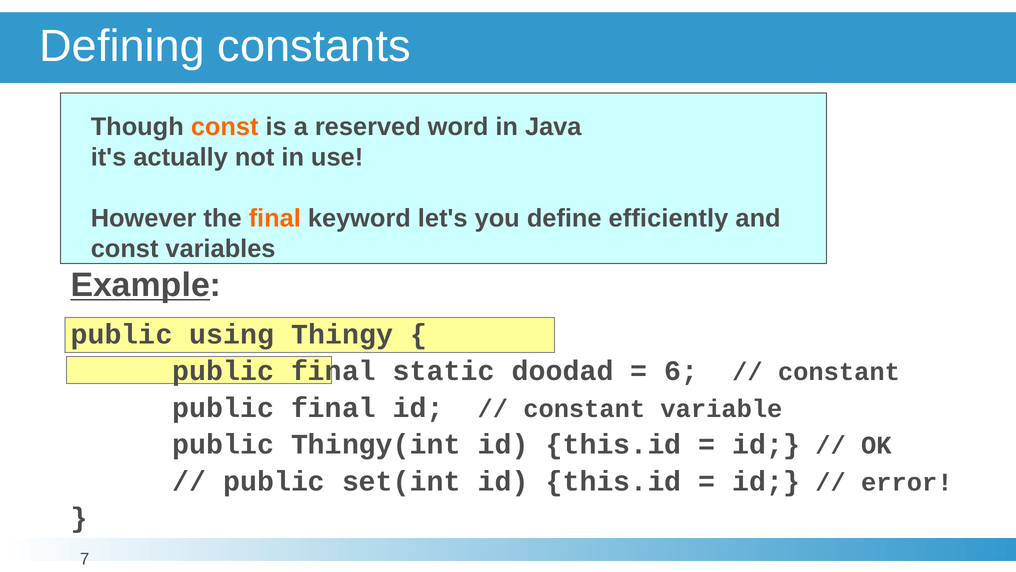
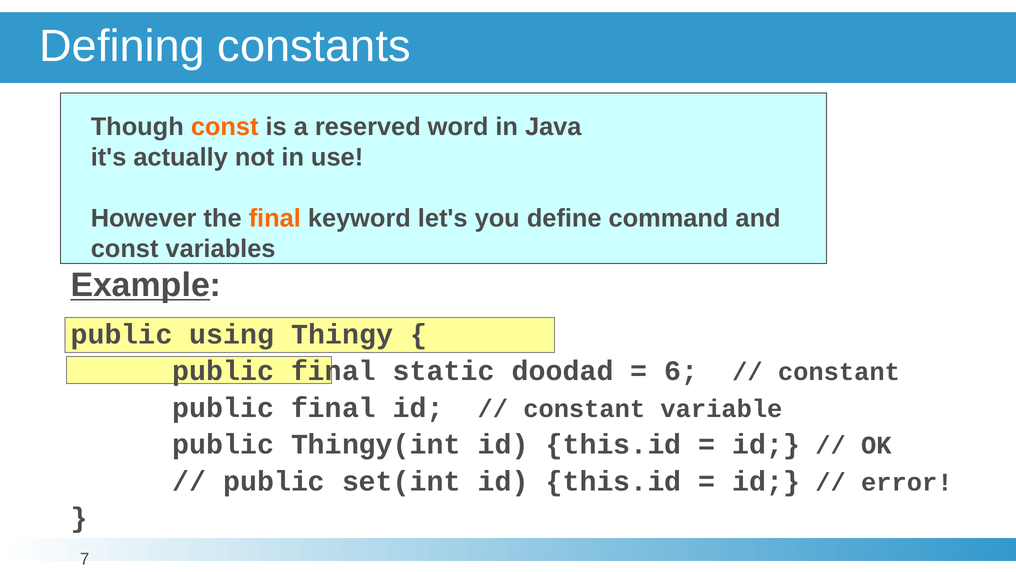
efficiently: efficiently -> command
